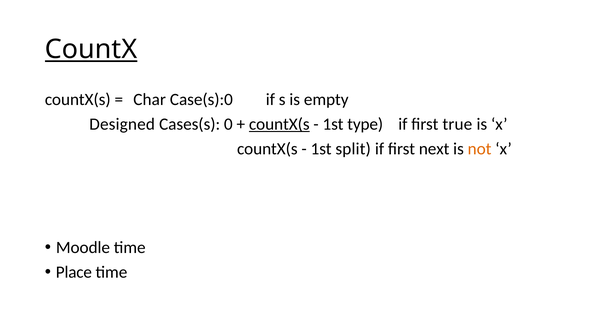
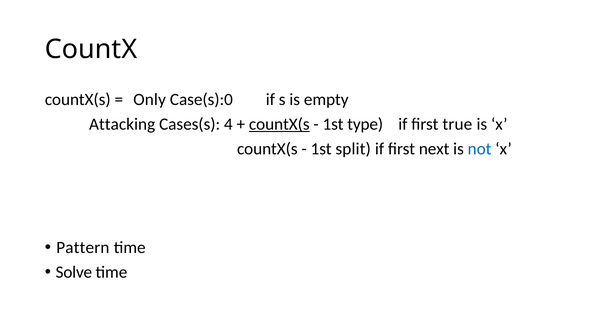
CountX underline: present -> none
Char: Char -> Only
Designed: Designed -> Attacking
0: 0 -> 4
not colour: orange -> blue
Moodle: Moodle -> Pattern
Place: Place -> Solve
